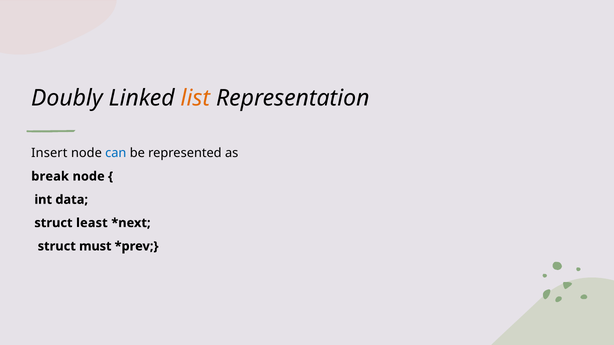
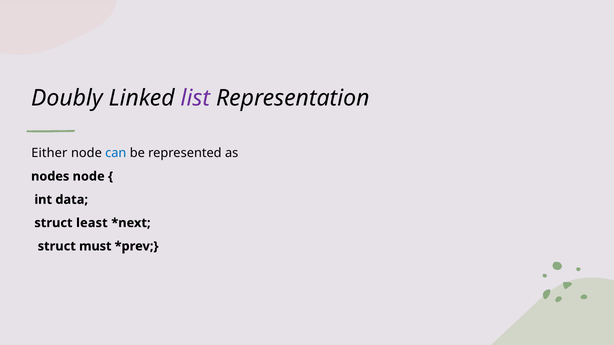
list colour: orange -> purple
Insert: Insert -> Either
break: break -> nodes
